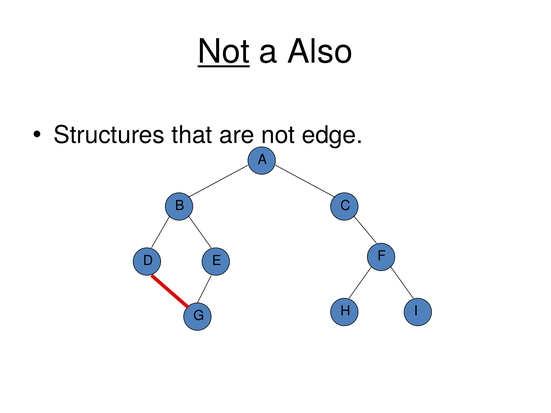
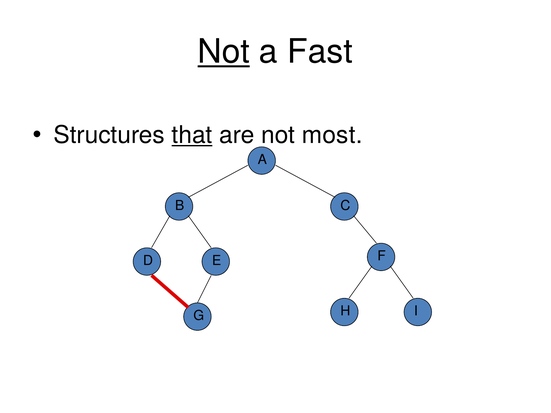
Also: Also -> Fast
that underline: none -> present
edge: edge -> most
